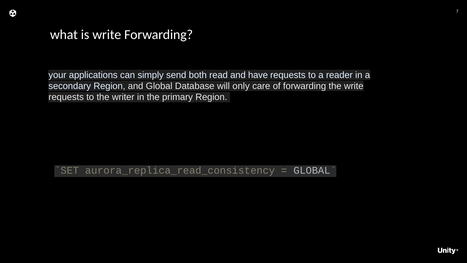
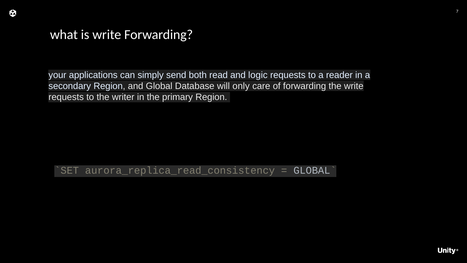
have: have -> logic
